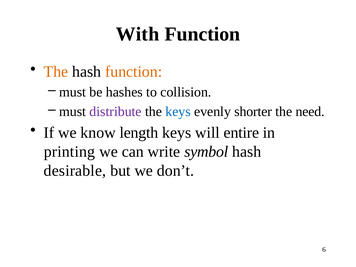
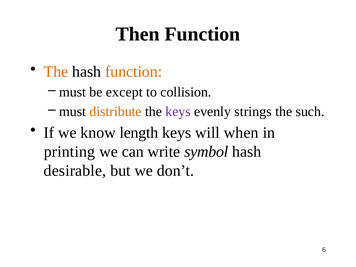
With: With -> Then
hashes: hashes -> except
distribute colour: purple -> orange
keys at (178, 112) colour: blue -> purple
shorter: shorter -> strings
need: need -> such
entire: entire -> when
